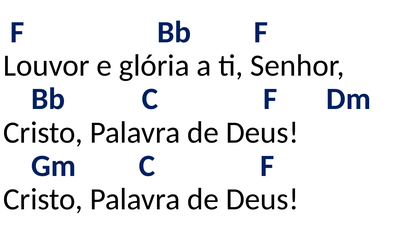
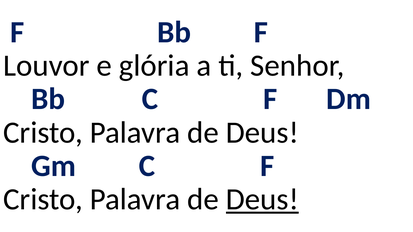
Deus at (262, 200) underline: none -> present
